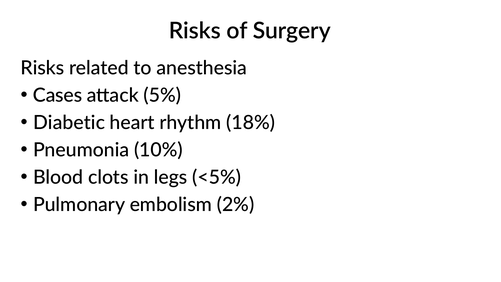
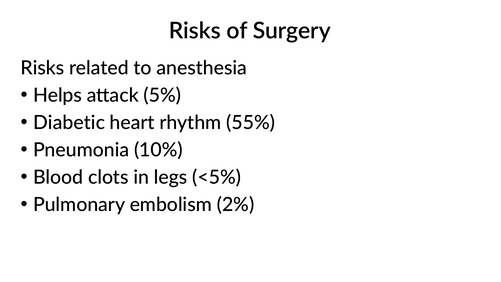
Cases: Cases -> Helps
18%: 18% -> 55%
